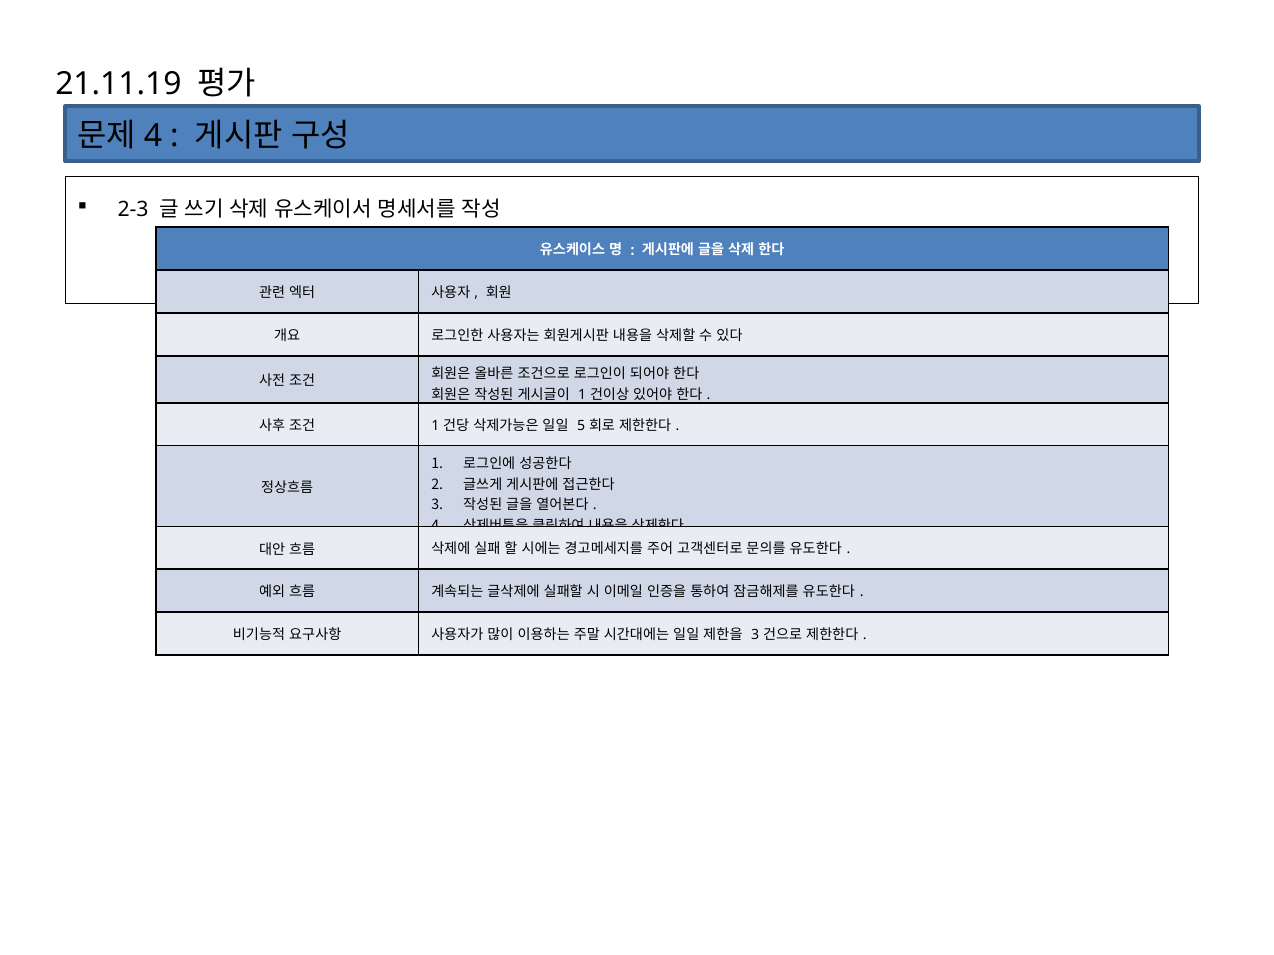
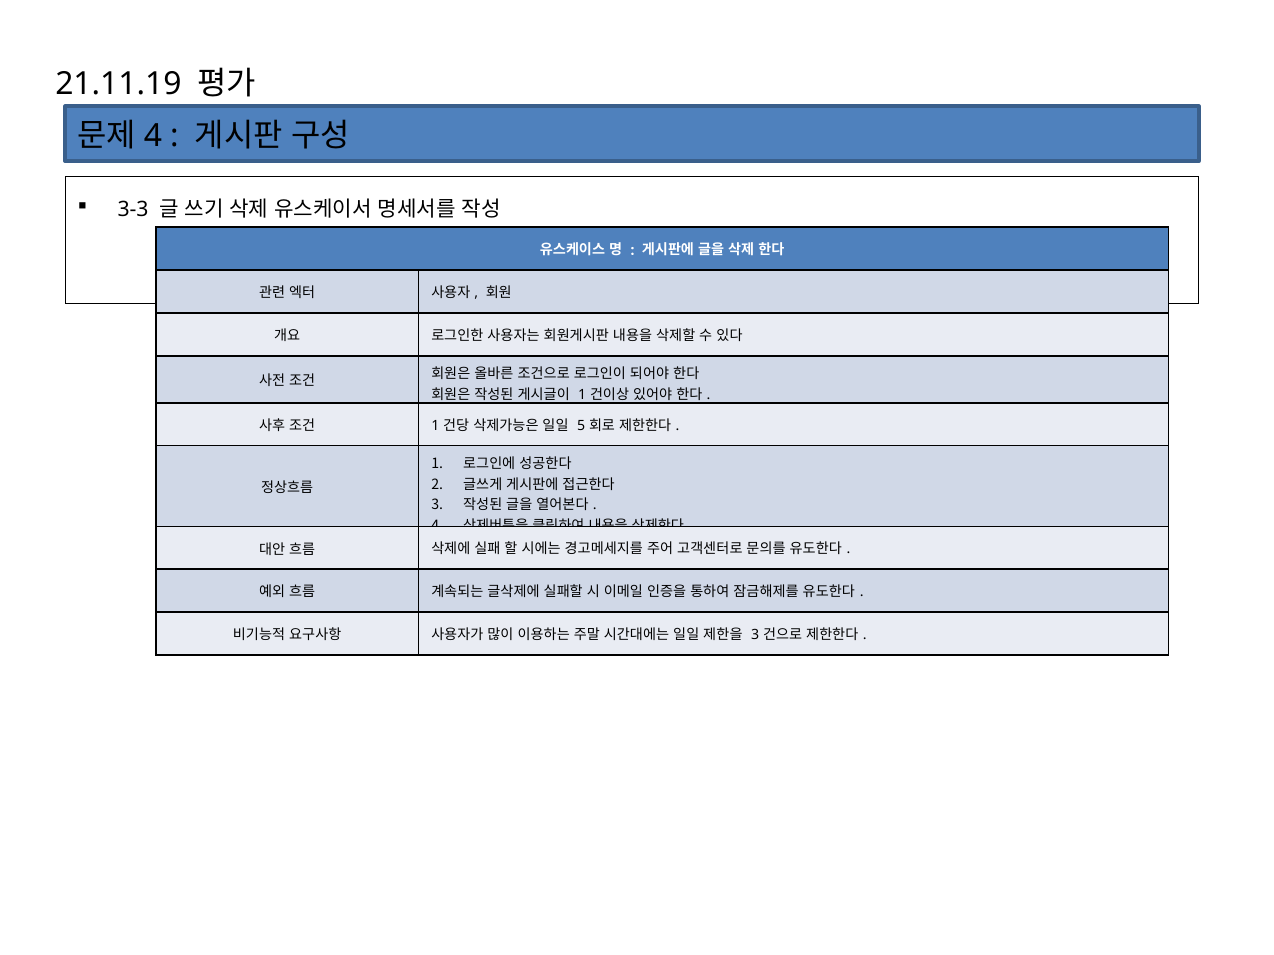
2-3: 2-3 -> 3-3
